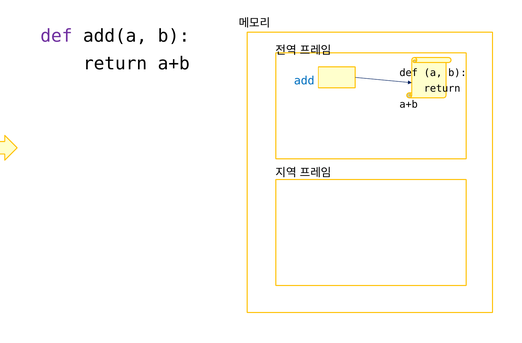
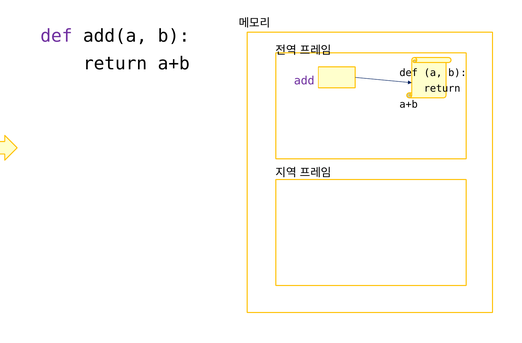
add colour: blue -> purple
